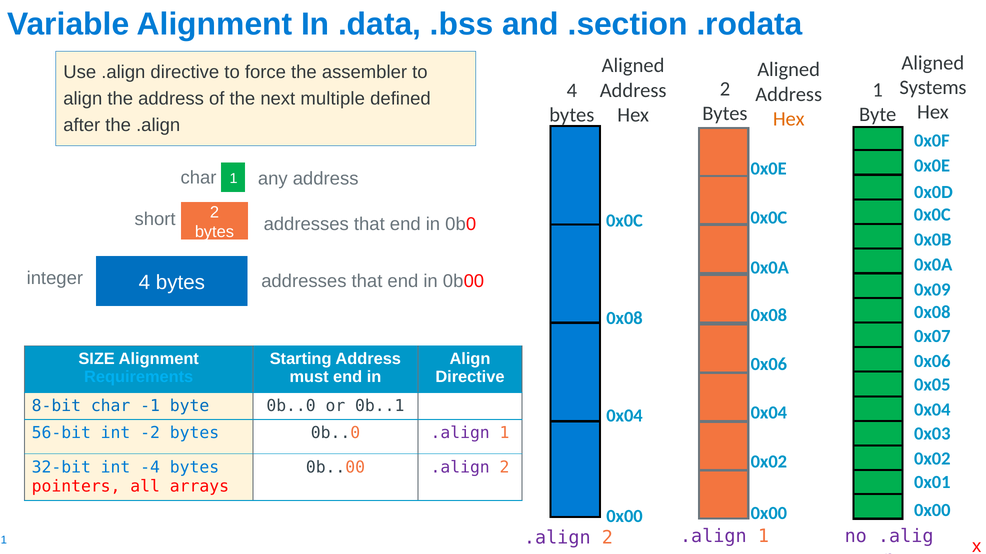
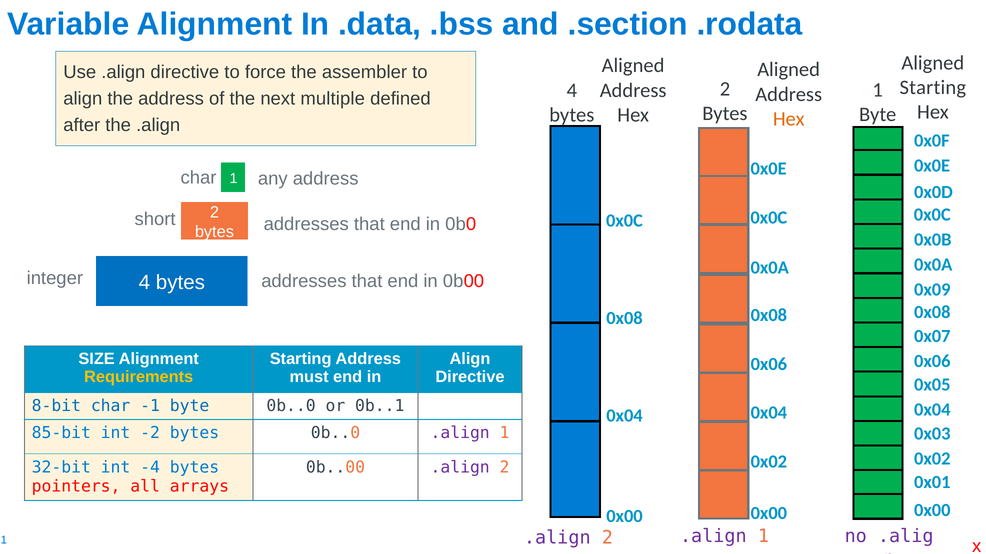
Systems at (933, 88): Systems -> Starting
Requirements colour: light blue -> yellow
56-bit: 56-bit -> 85-bit
